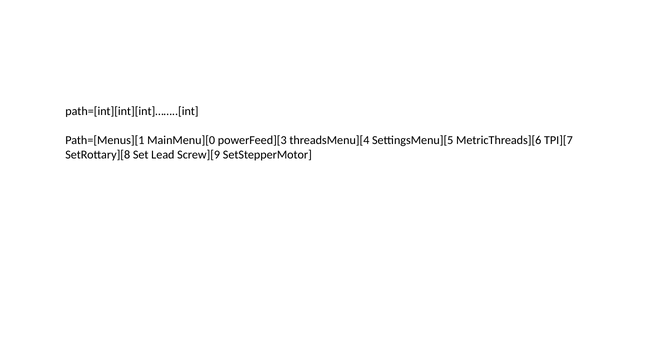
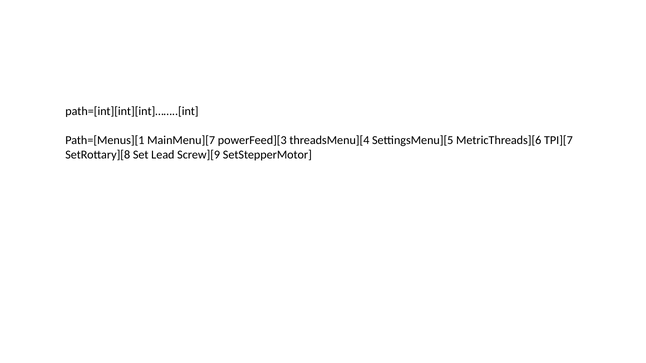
MainMenu][0: MainMenu][0 -> MainMenu][7
